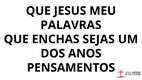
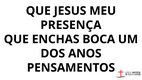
PALAVRAS: PALAVRAS -> PRESENÇA
SEJAS: SEJAS -> BOCA
